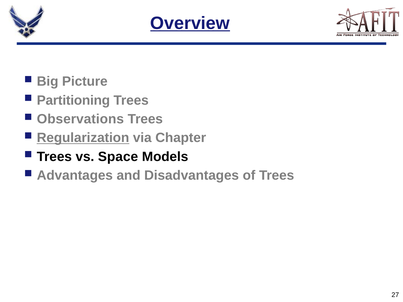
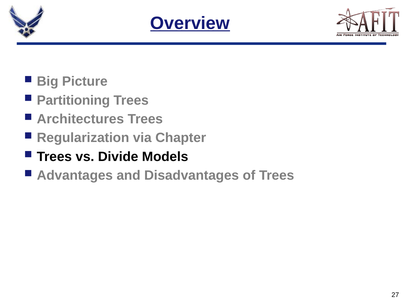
Observations: Observations -> Architectures
Regularization underline: present -> none
Space: Space -> Divide
